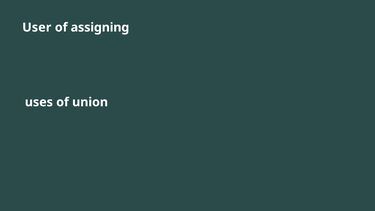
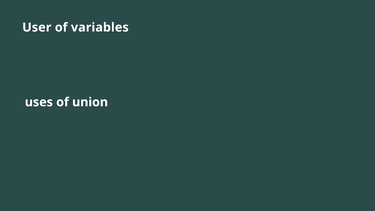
assigning: assigning -> variables
